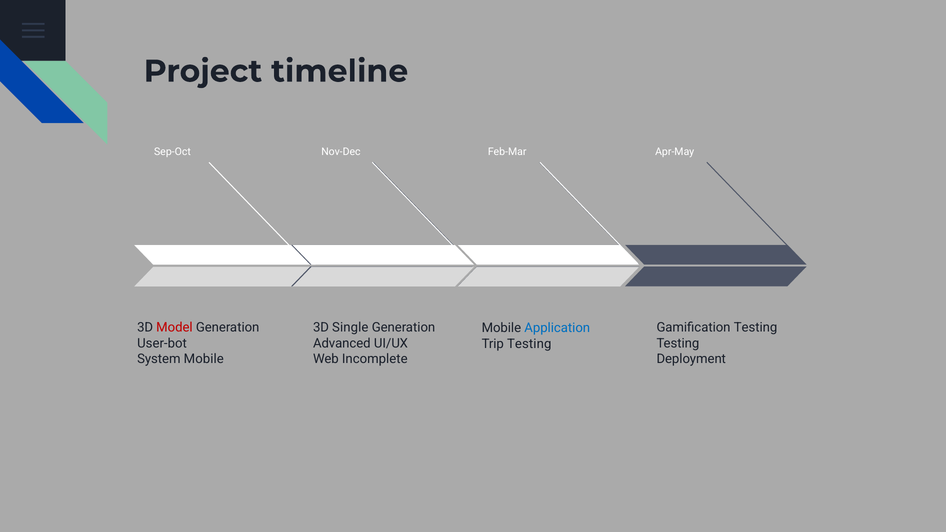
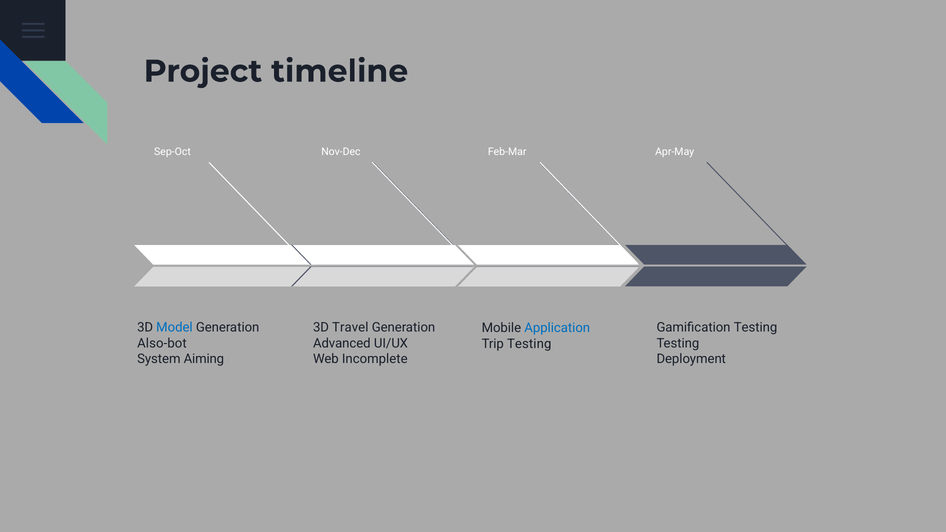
Model colour: red -> blue
Single: Single -> Travel
User-bot: User-bot -> Also-bot
System Mobile: Mobile -> Aiming
